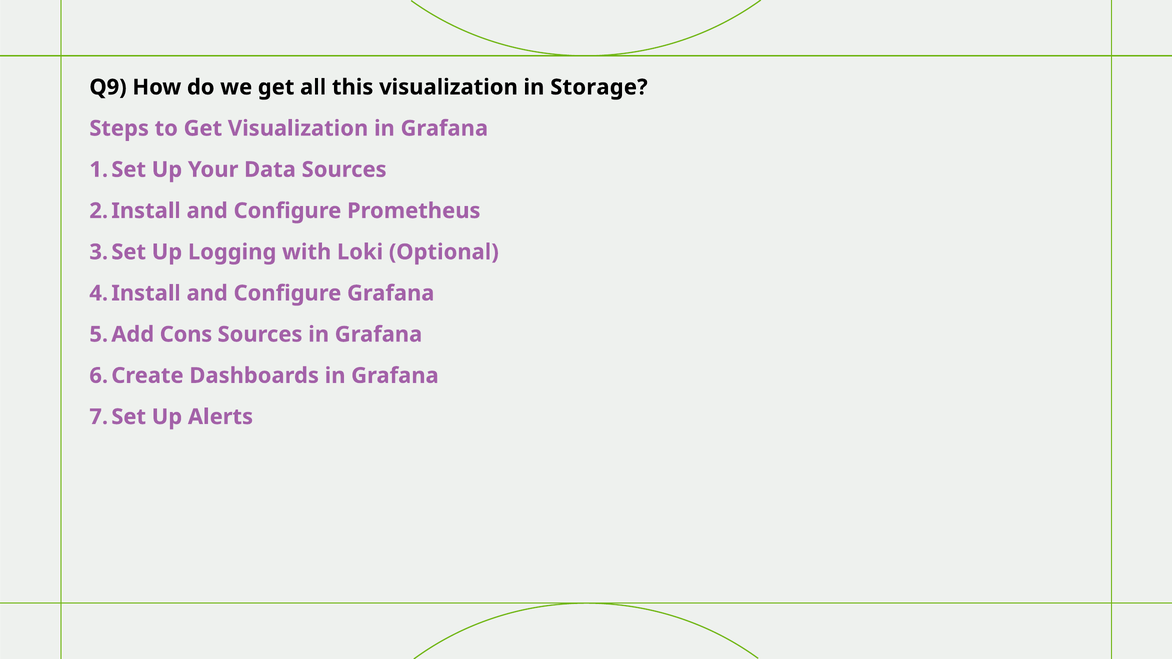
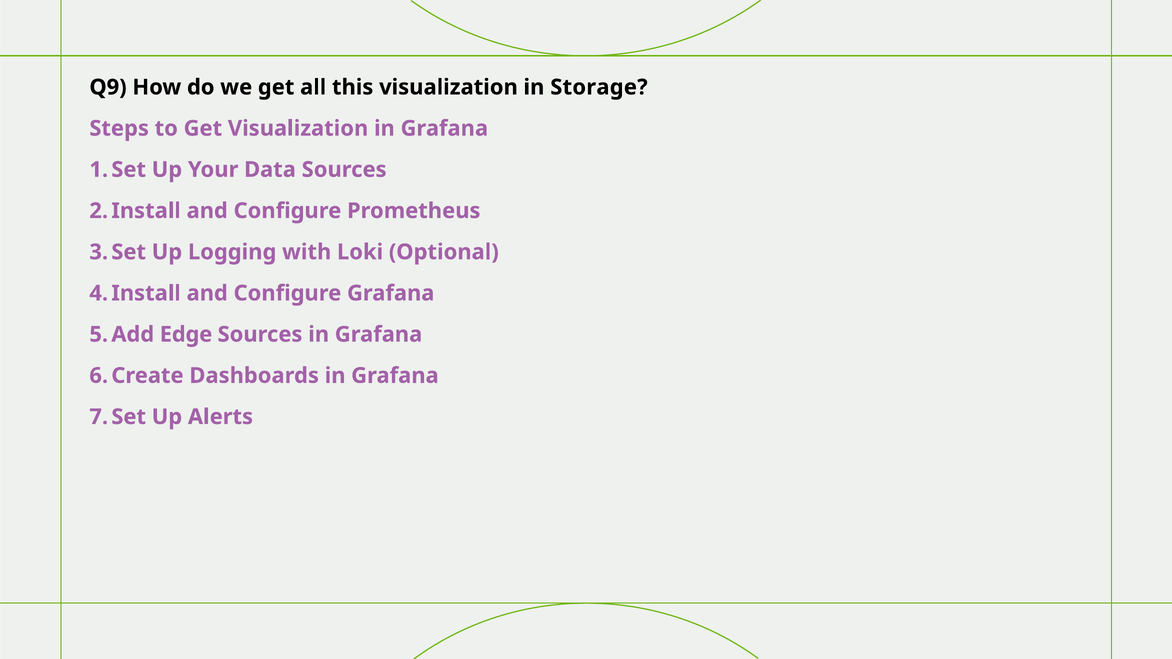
Cons: Cons -> Edge
